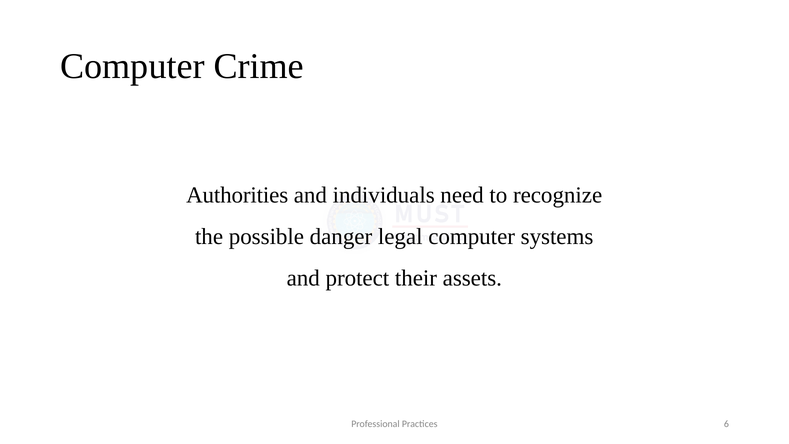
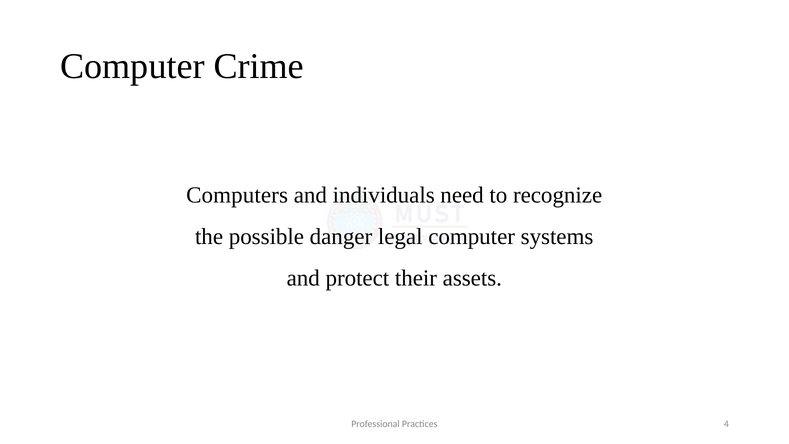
Authorities: Authorities -> Computers
6: 6 -> 4
